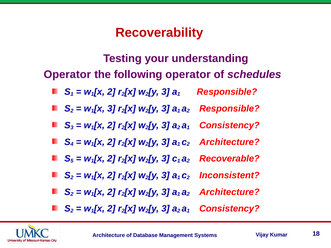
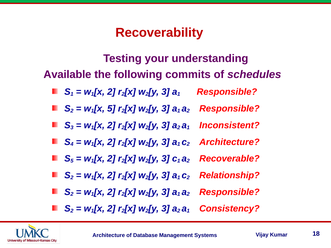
Operator at (67, 75): Operator -> Available
following operator: operator -> commits
3 at (111, 109): 3 -> 5
Consistency at (229, 125): Consistency -> Inconsistent
Inconsistent: Inconsistent -> Relationship
Architecture at (229, 192): Architecture -> Responsible
